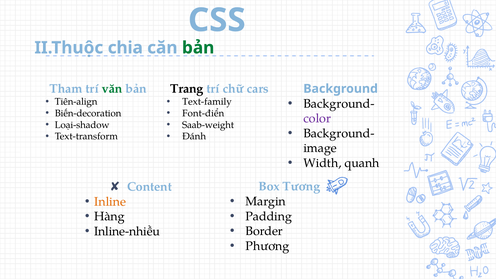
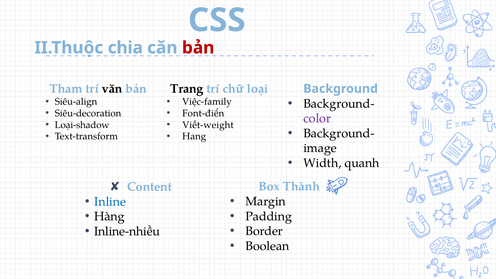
bản at (198, 48) colour: green -> red
văn colour: green -> black
cars: cars -> loại
Tiên-align: Tiên-align -> Siêu-align
Text-family: Text-family -> Việc-family
Biến-decoration: Biến-decoration -> Siêu-decoration
Saab-weight: Saab-weight -> Viết-weight
Đánh: Đánh -> Hang
Tương: Tương -> Thành
Inline colour: orange -> blue
Phương: Phương -> Boolean
